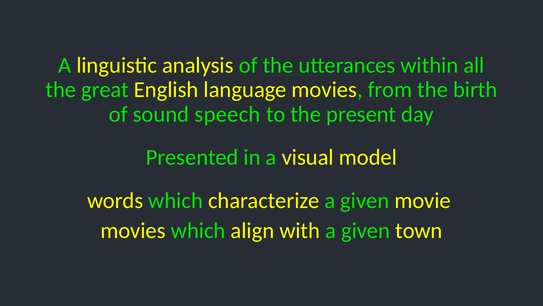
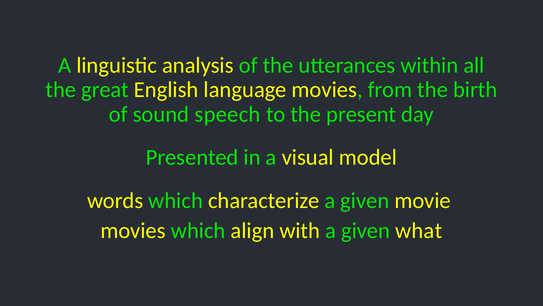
town: town -> what
